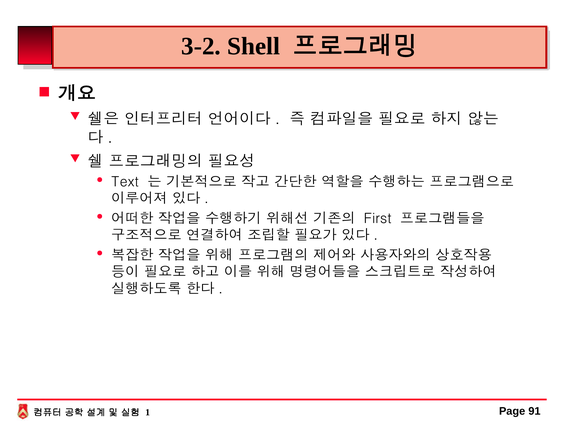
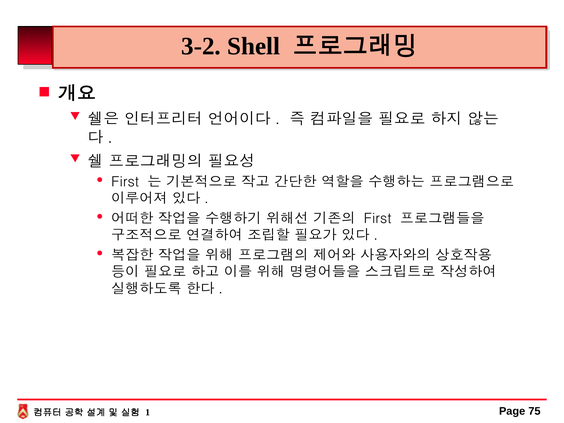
Text at (125, 182): Text -> First
91: 91 -> 75
